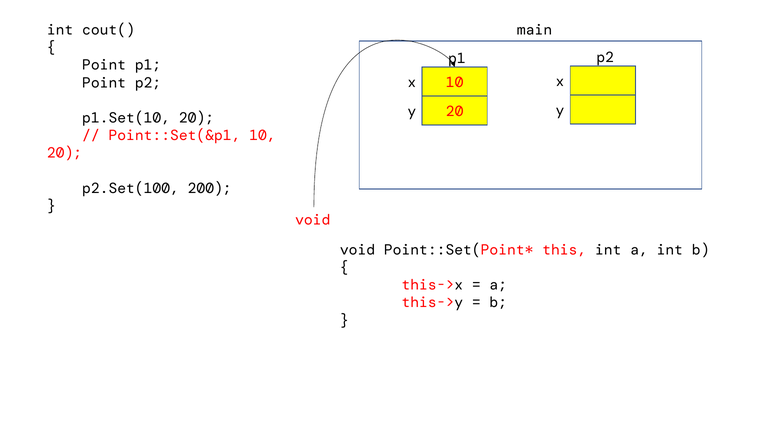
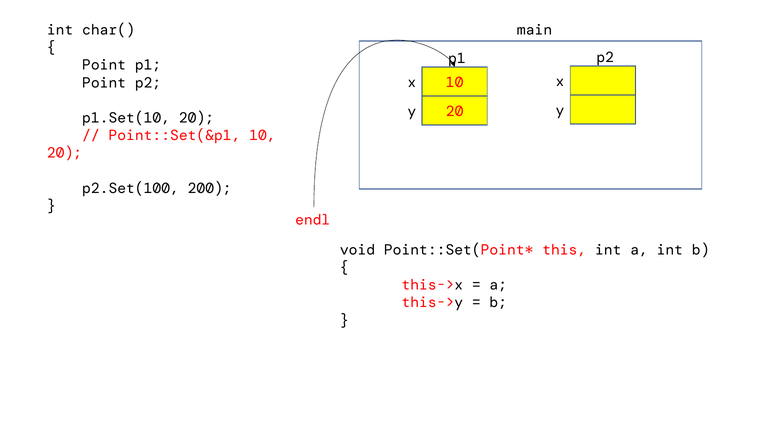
cout(: cout( -> char(
void at (313, 220): void -> endl
